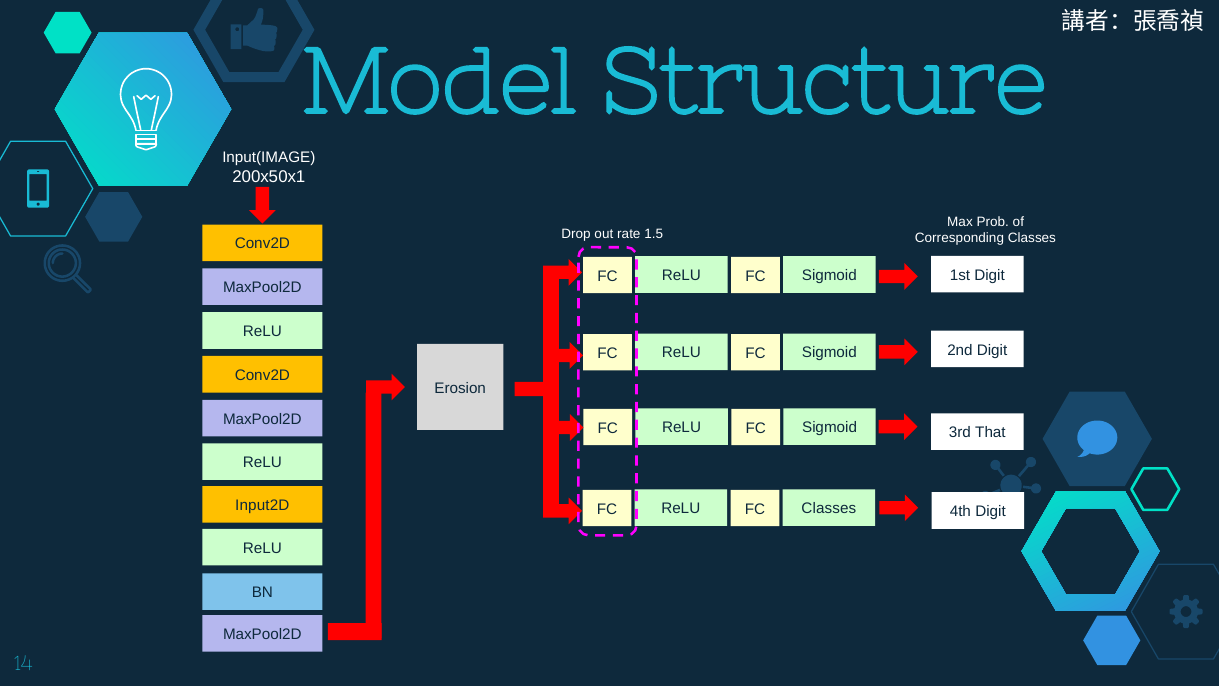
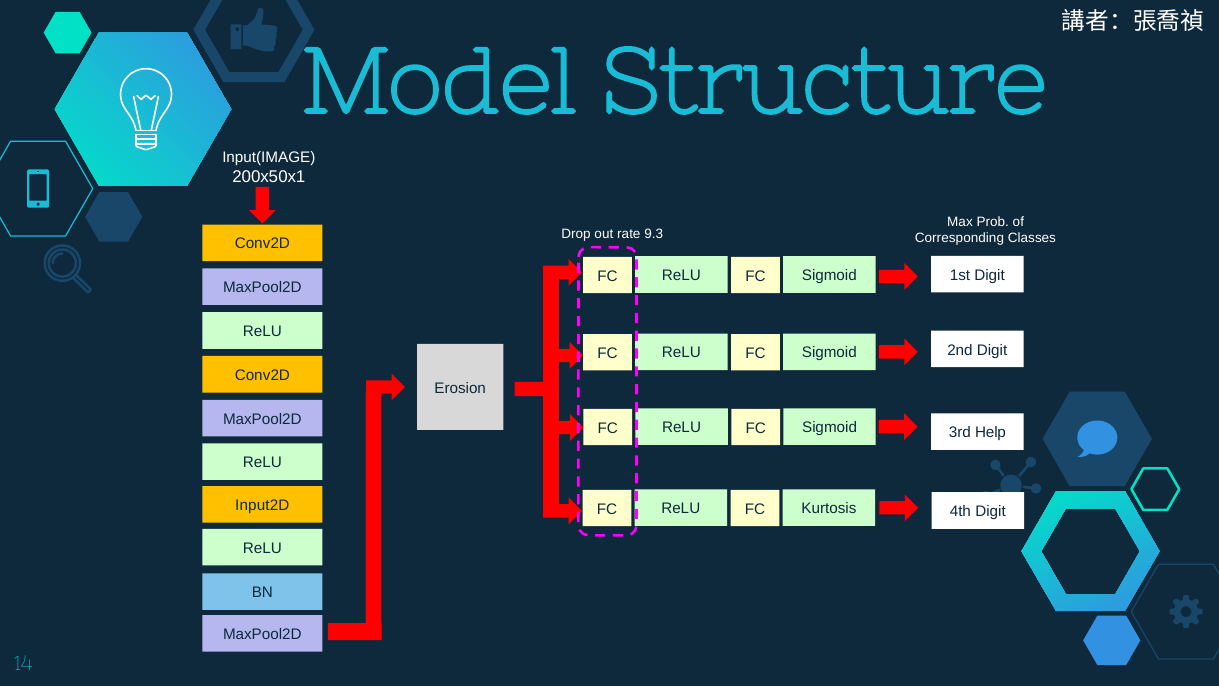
1.5: 1.5 -> 9.3
That: That -> Help
FC Classes: Classes -> Kurtosis
